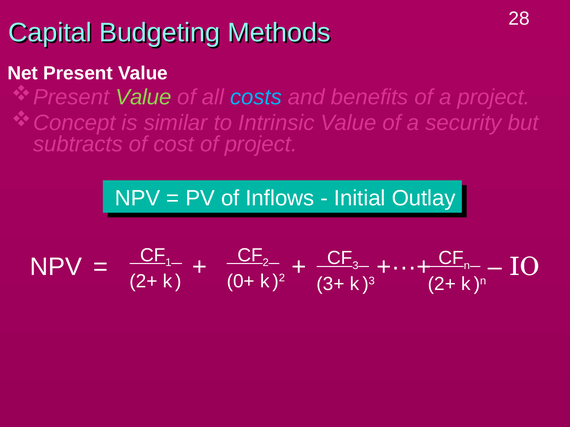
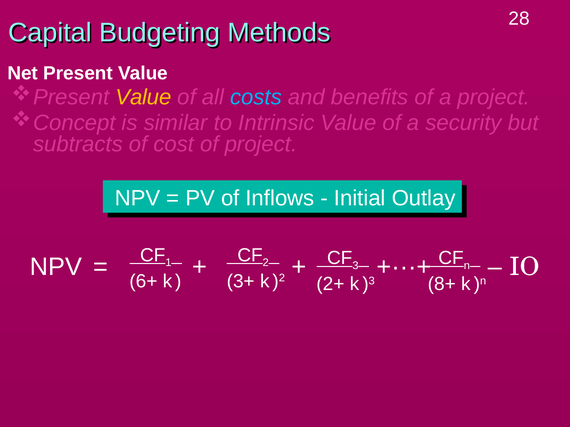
Value at (143, 97) colour: light green -> yellow
2+ at (144, 281): 2+ -> 6+
0+: 0+ -> 3+
3+: 3+ -> 2+
2+ at (442, 284): 2+ -> 8+
